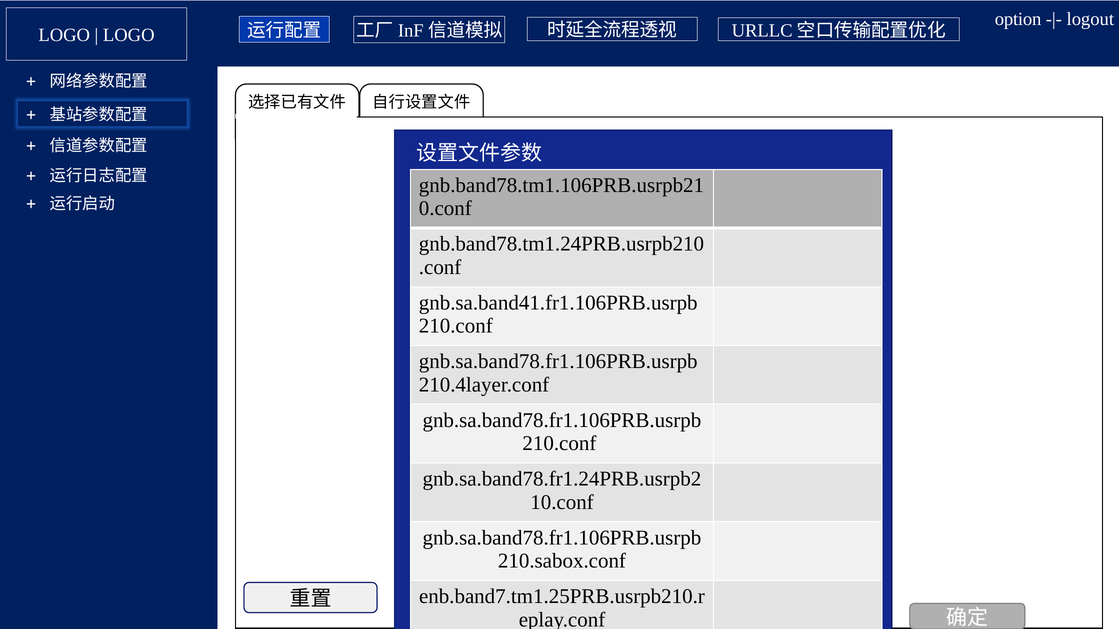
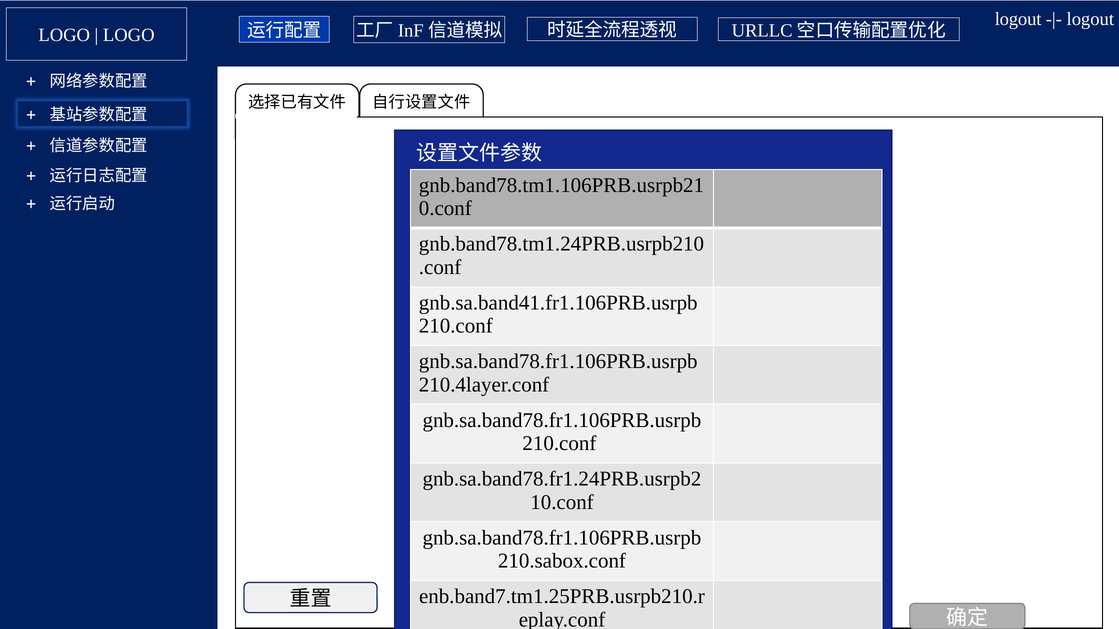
option at (1018, 19): option -> logout
